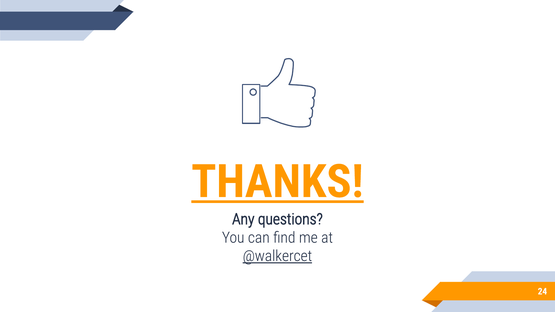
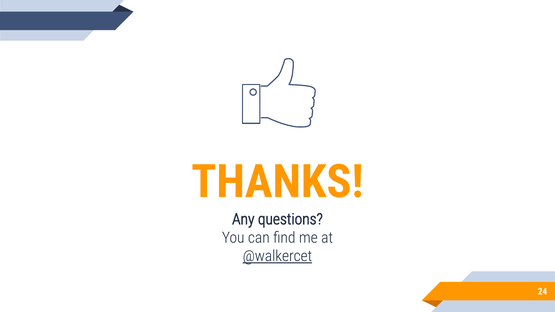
THANKS underline: present -> none
